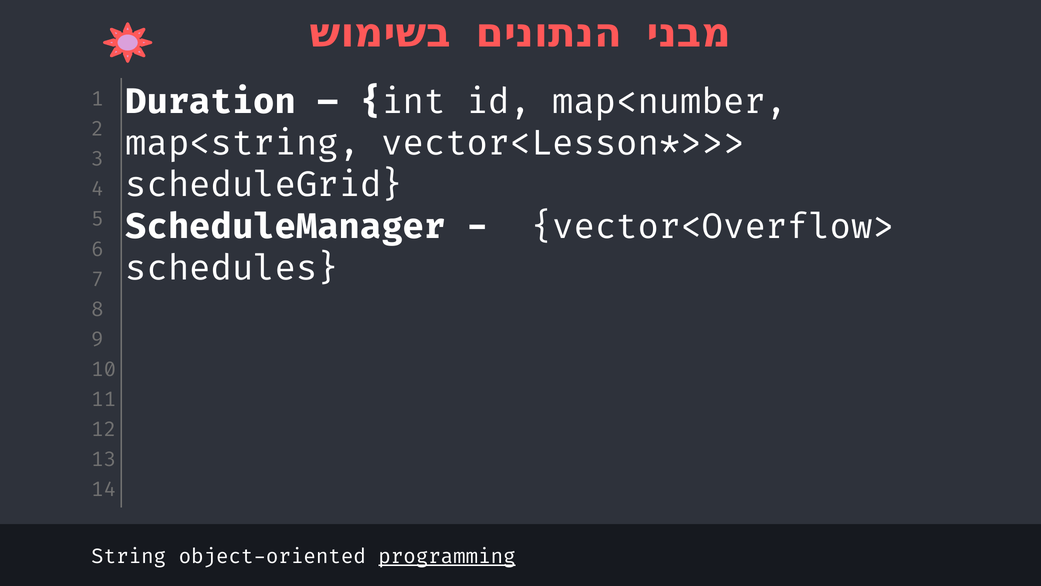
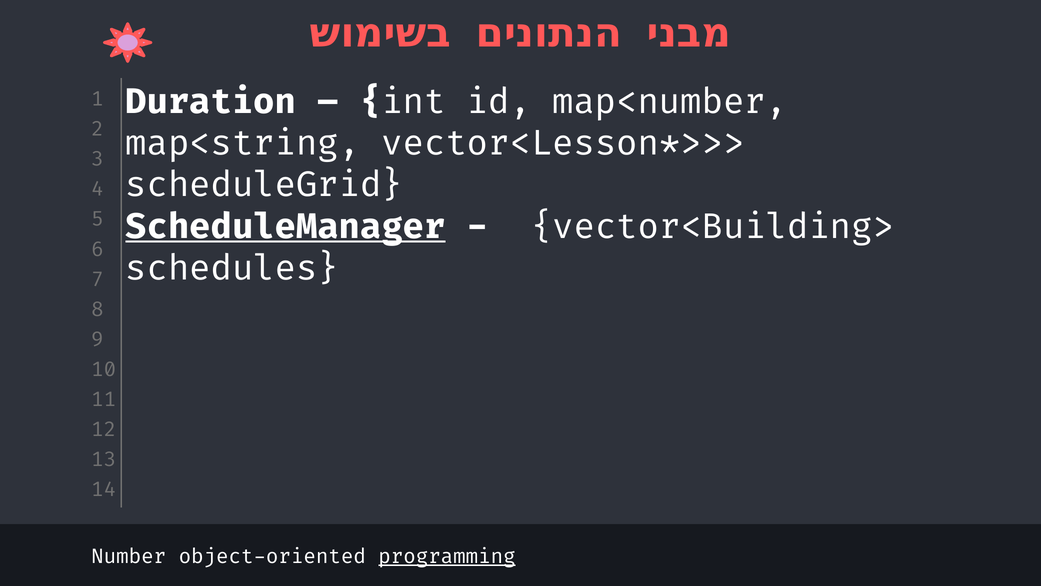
ScheduleManager underline: none -> present
vector<Overflow>: vector<Overflow> -> vector<Building>
String: String -> Number
